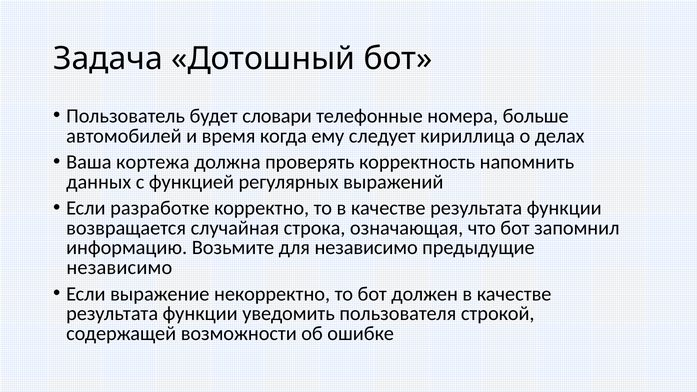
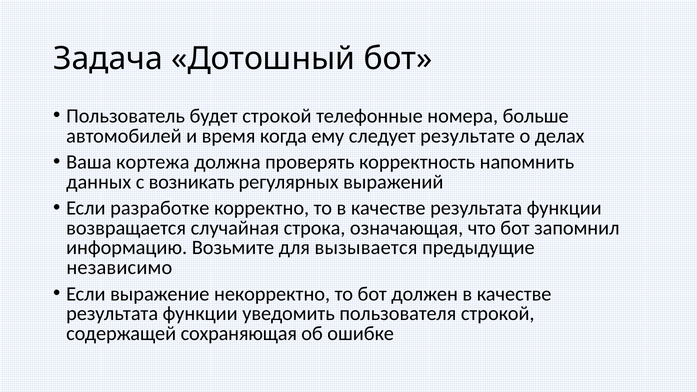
будет словари: словари -> строкой
кириллица: кириллица -> результате
функцией: функцией -> возникать
для независимо: независимо -> вызывается
возможности: возможности -> сохраняющая
